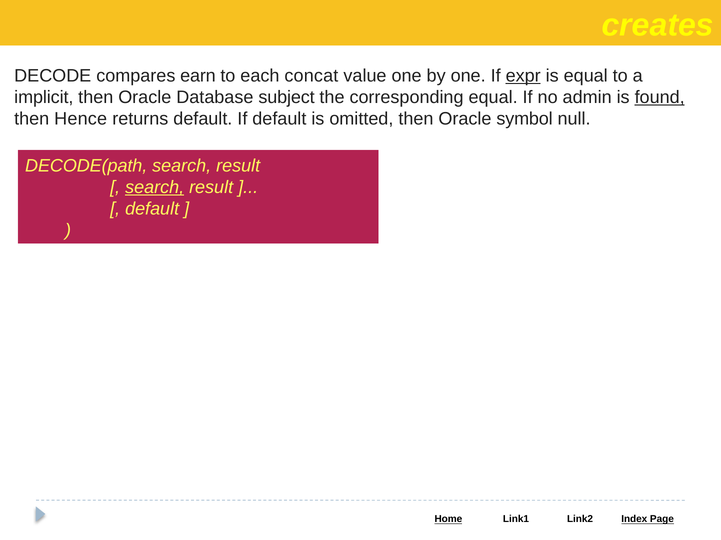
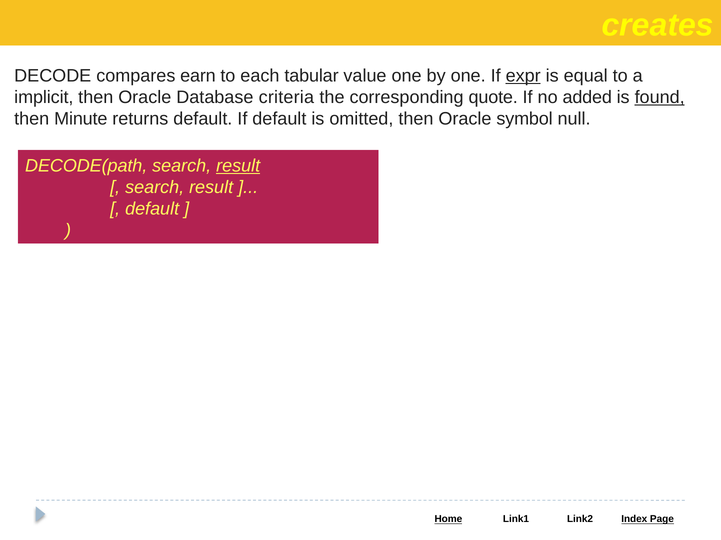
concat: concat -> tabular
subject: subject -> criteria
corresponding equal: equal -> quote
admin: admin -> added
Hence: Hence -> Minute
result at (238, 166) underline: none -> present
search at (155, 187) underline: present -> none
